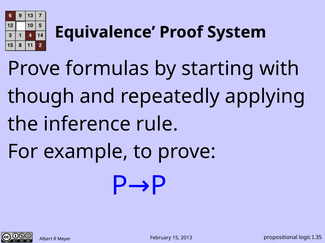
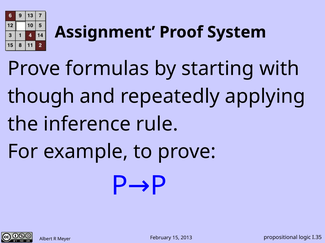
Equivalence: Equivalence -> Assignment
